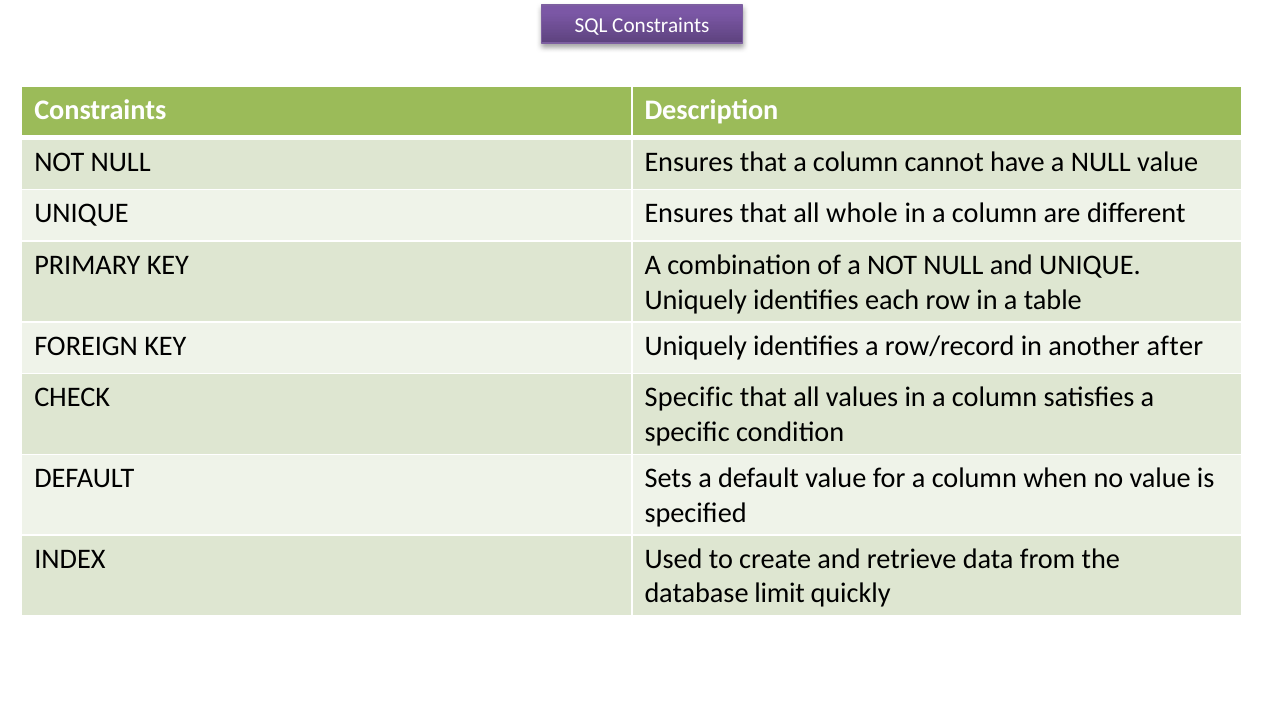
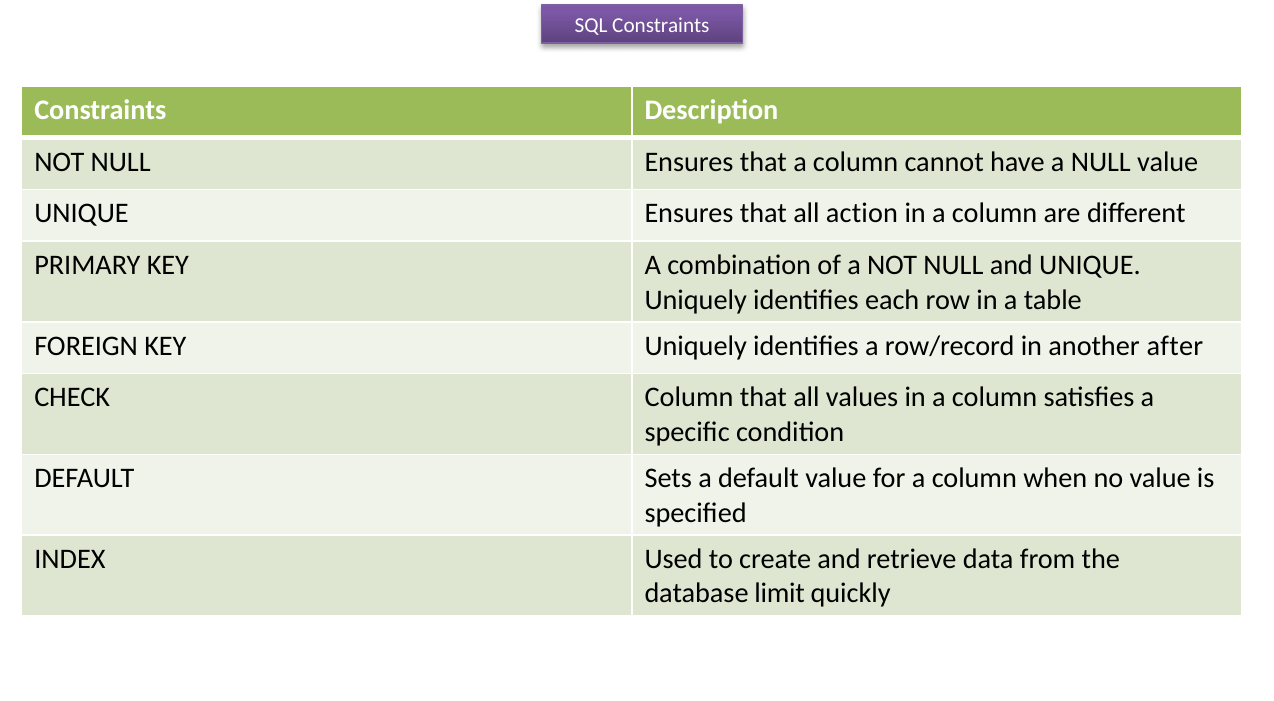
whole: whole -> action
CHECK Specific: Specific -> Column
